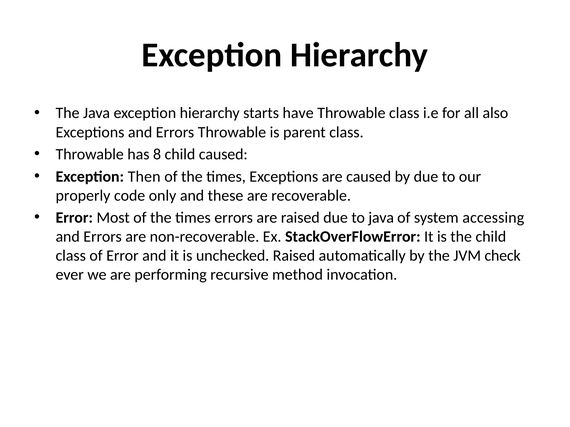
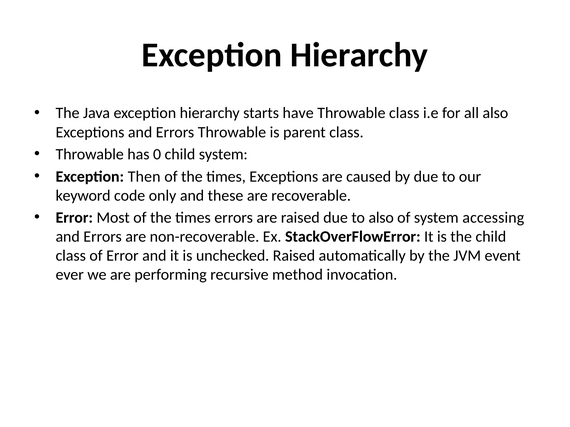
8: 8 -> 0
child caused: caused -> system
properly: properly -> keyword
to java: java -> also
check: check -> event
